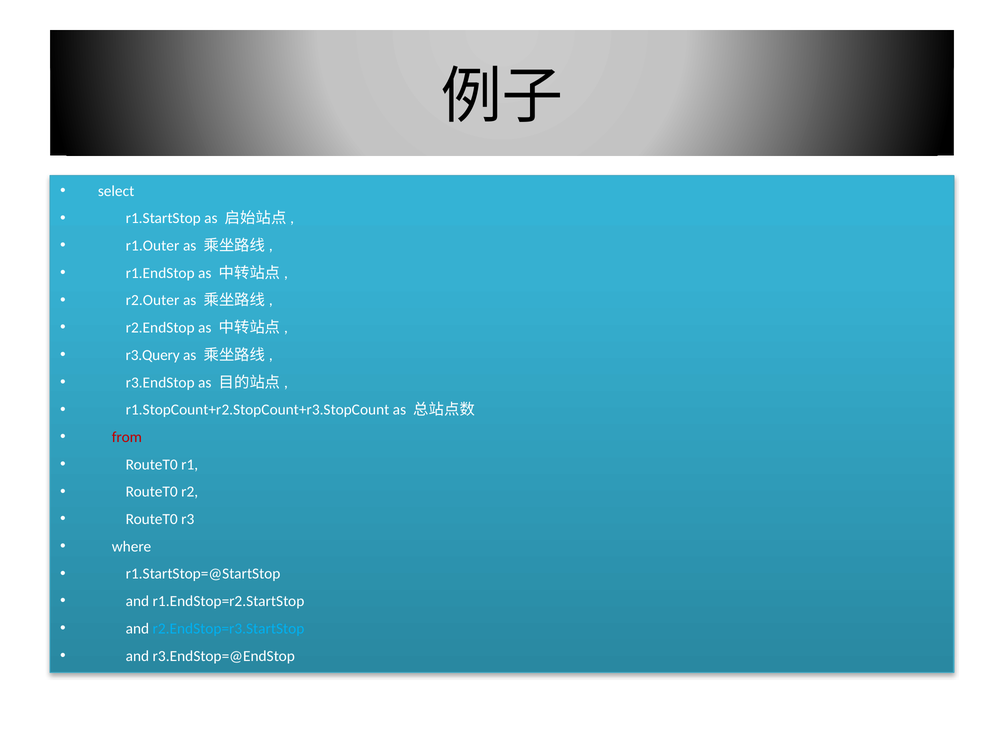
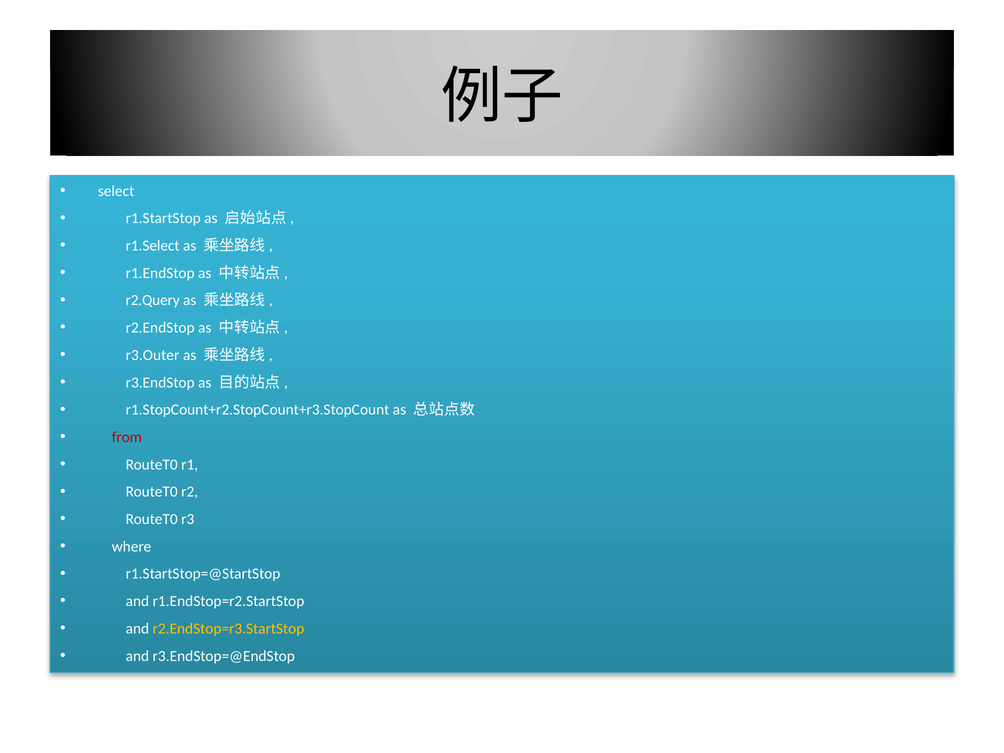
r1.Outer: r1.Outer -> r1.Select
r2.Outer: r2.Outer -> r2.Query
r3.Query: r3.Query -> r3.Outer
r2.EndStop=r3.StartStop colour: light blue -> yellow
